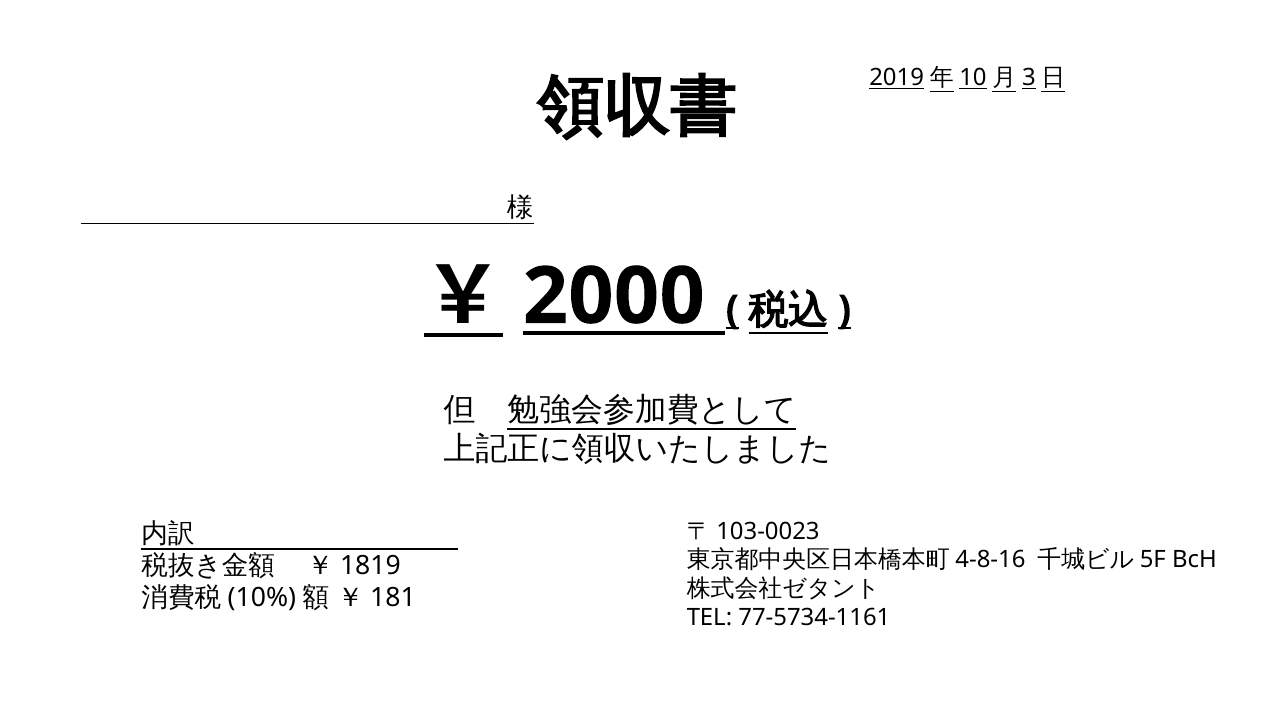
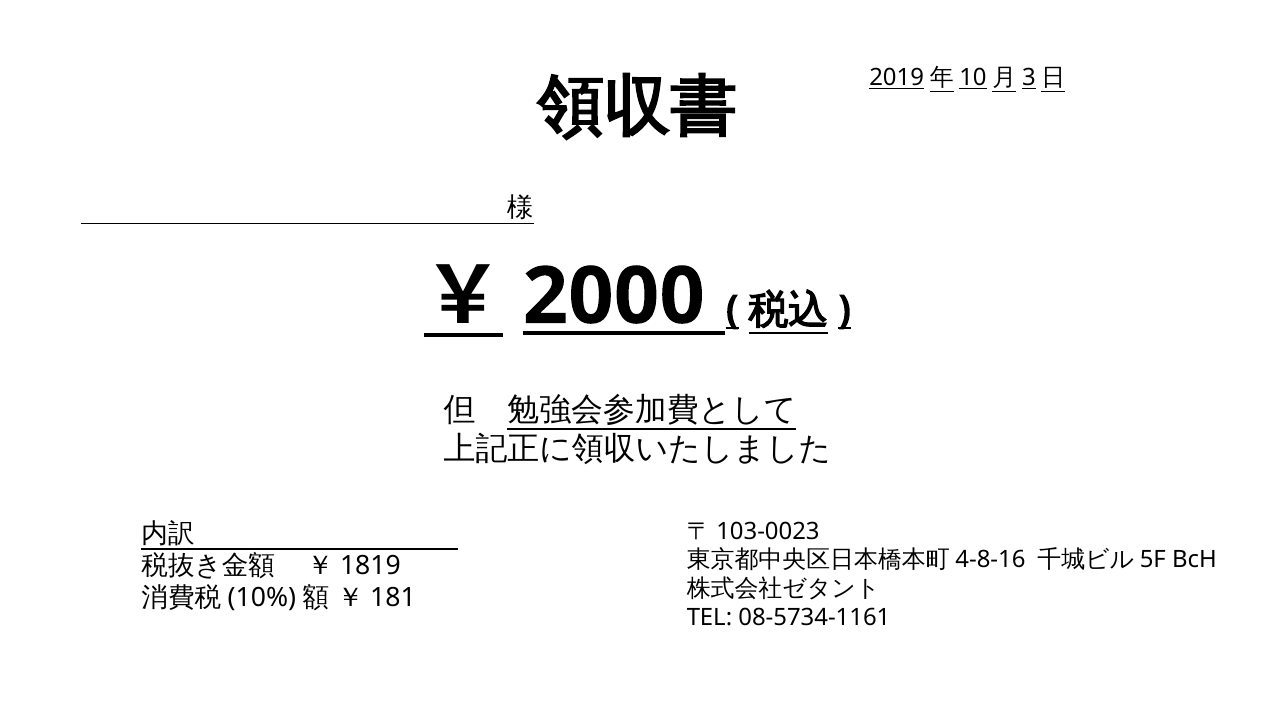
77-5734-1161: 77-5734-1161 -> 08-5734-1161
